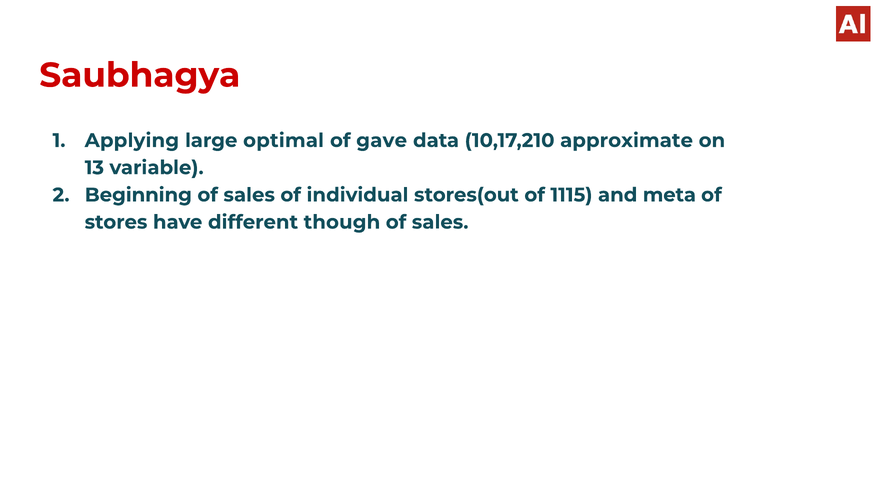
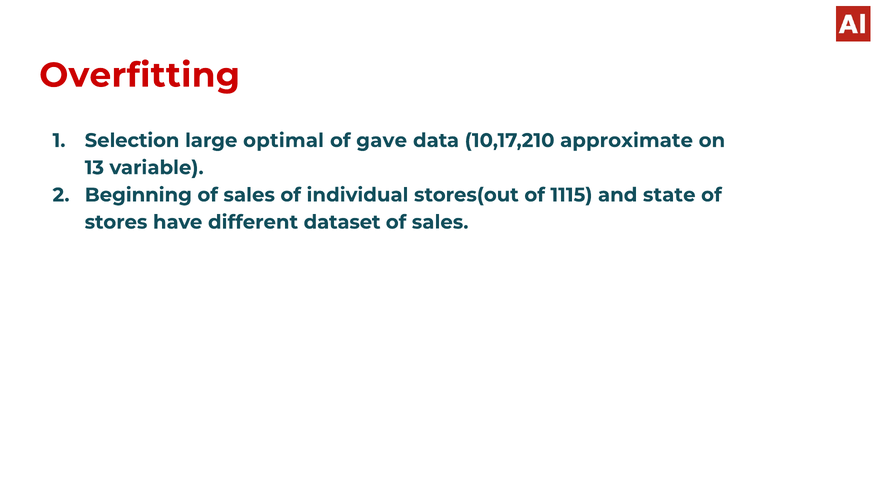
Saubhagya: Saubhagya -> Overfitting
Applying: Applying -> Selection
meta: meta -> state
though: though -> dataset
